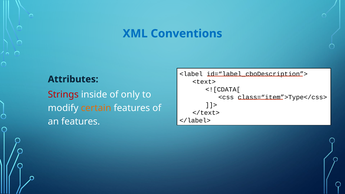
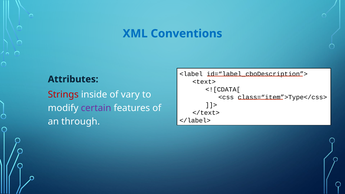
only: only -> vary
certain colour: orange -> purple
an features: features -> through
